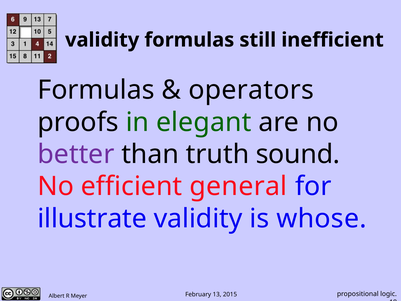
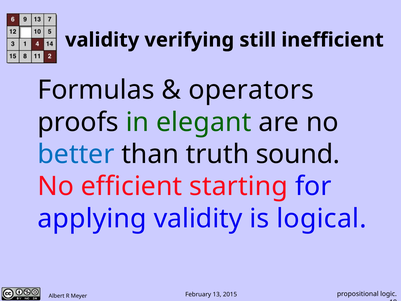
validity formulas: formulas -> verifying
better colour: purple -> blue
general: general -> starting
illustrate: illustrate -> applying
whose: whose -> logical
